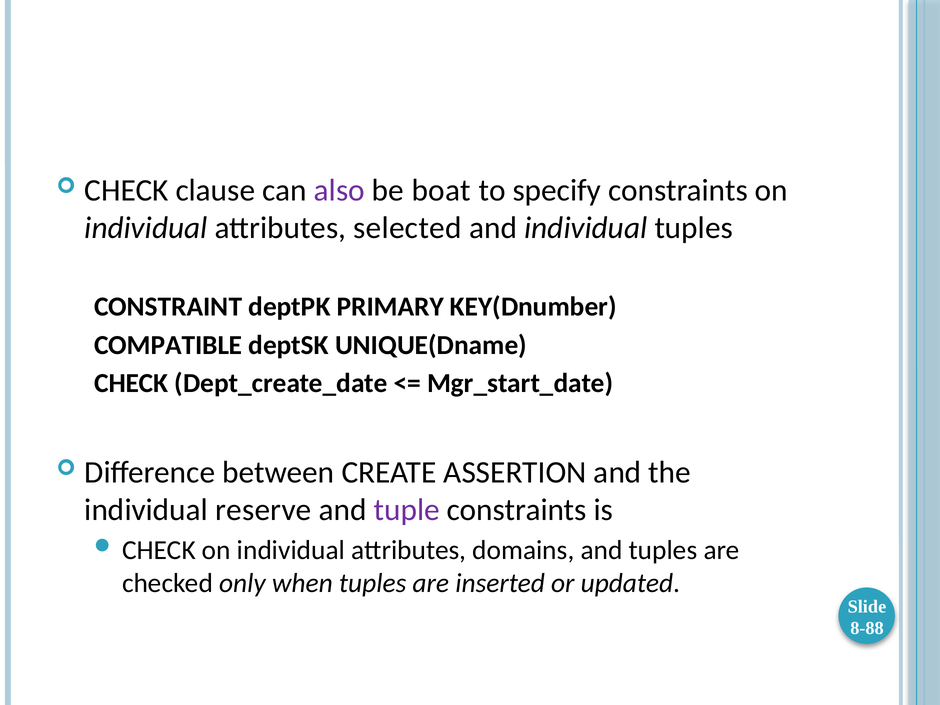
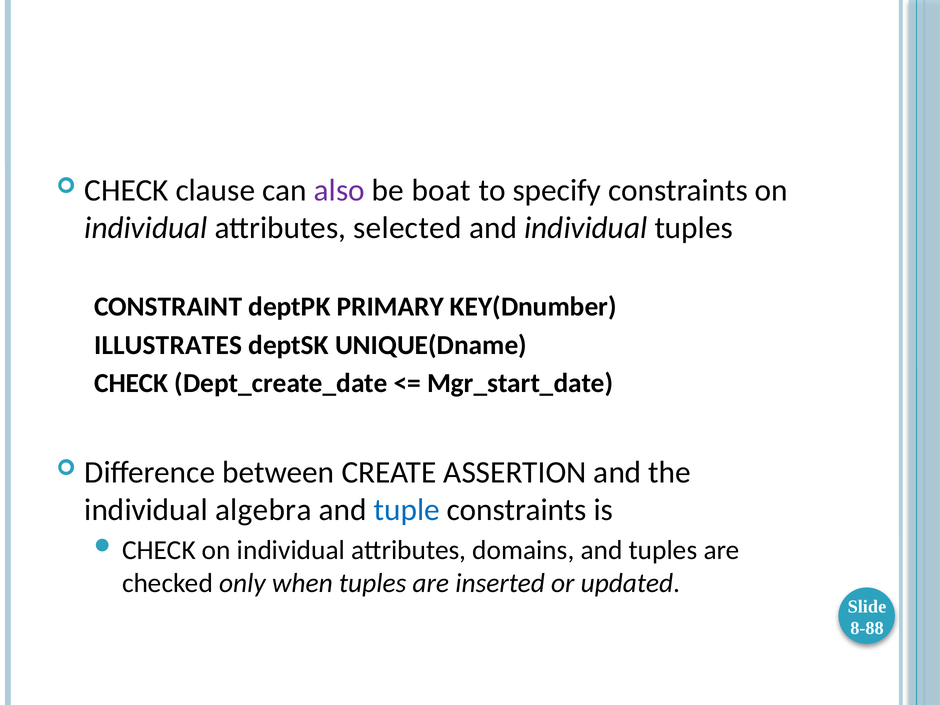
COMPATIBLE: COMPATIBLE -> ILLUSTRATES
reserve: reserve -> algebra
tuple colour: purple -> blue
